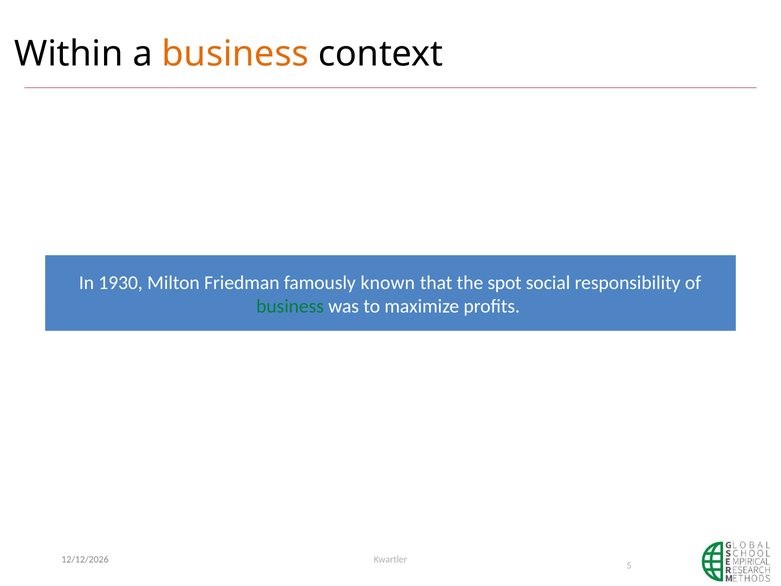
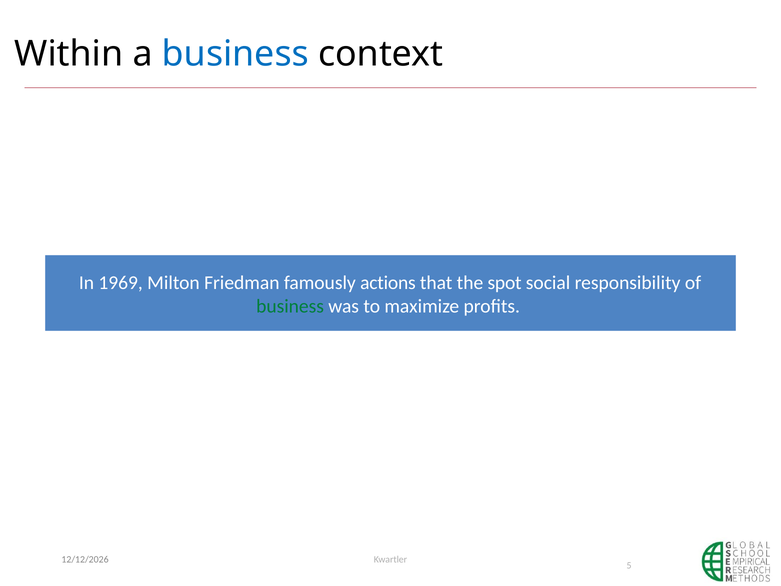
business at (235, 54) colour: orange -> blue
1930: 1930 -> 1969
known: known -> actions
